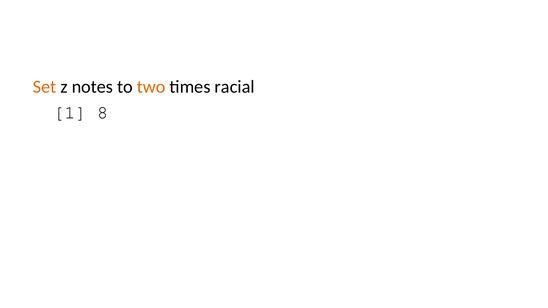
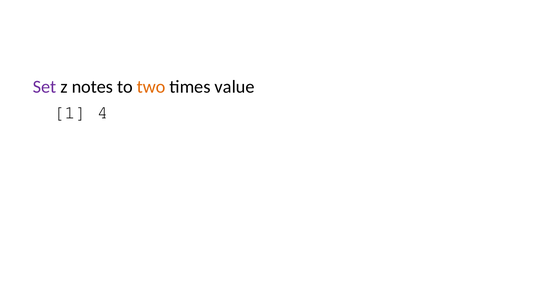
Set colour: orange -> purple
racial: racial -> value
8: 8 -> 4
